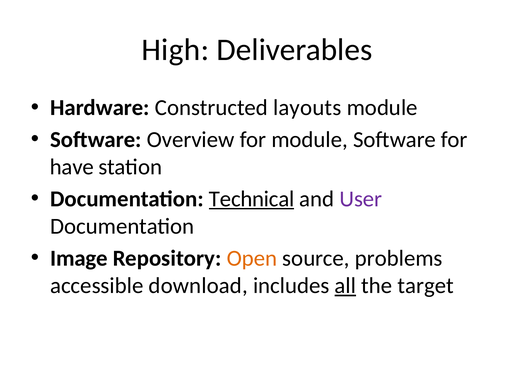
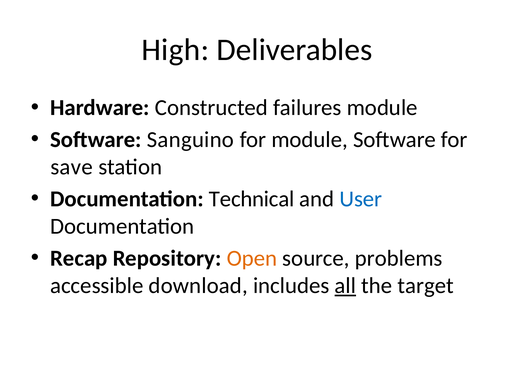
layouts: layouts -> failures
Overview: Overview -> Sanguino
have: have -> save
Technical underline: present -> none
User colour: purple -> blue
Image: Image -> Recap
